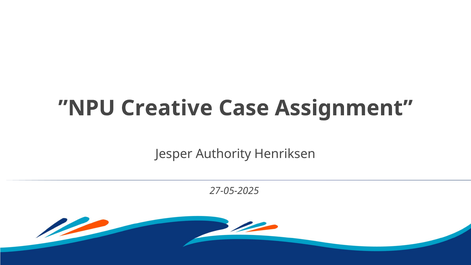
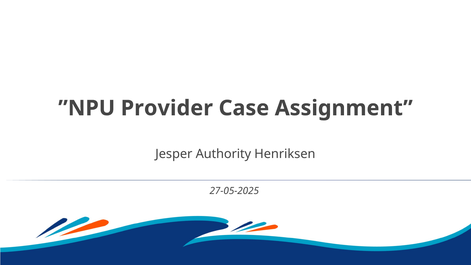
Creative: Creative -> Provider
